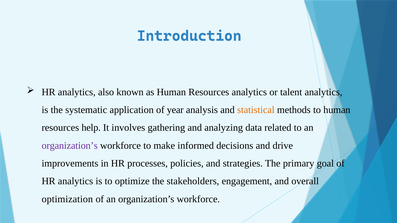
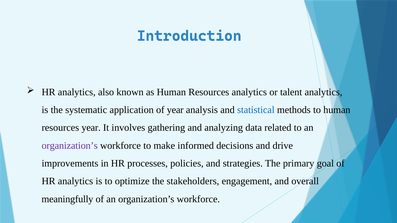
statistical colour: orange -> blue
resources help: help -> year
optimization: optimization -> meaningfully
